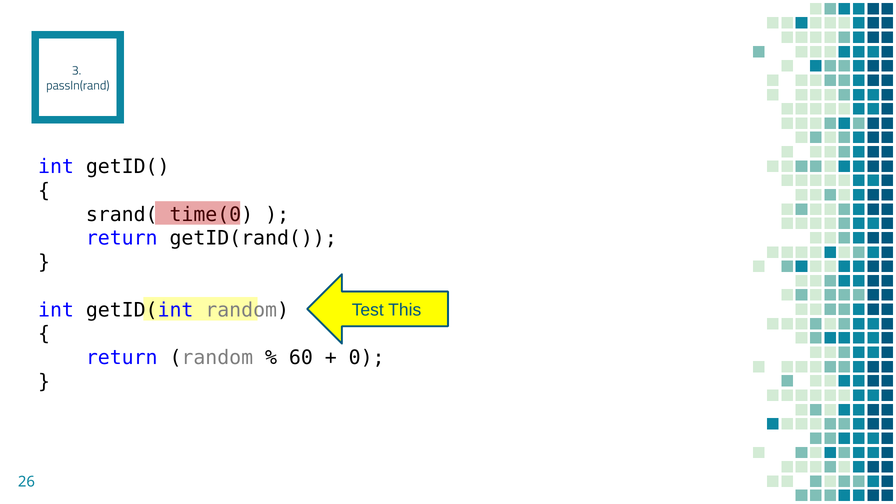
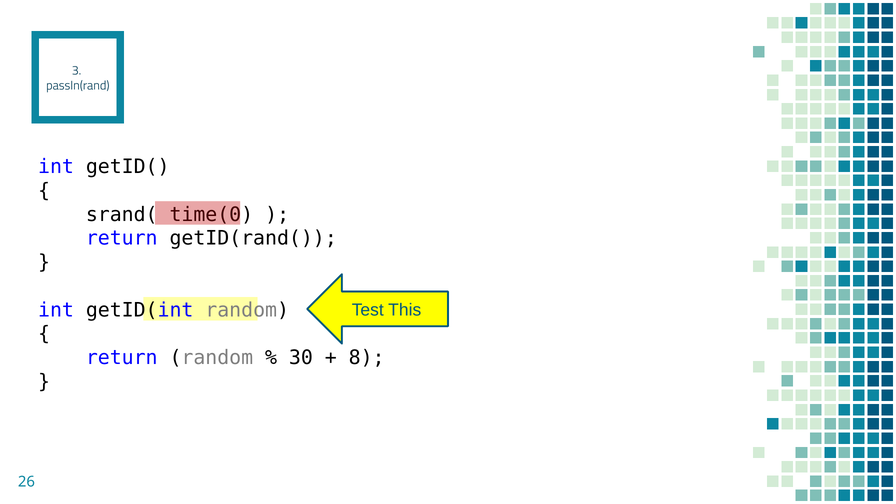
60: 60 -> 30
0: 0 -> 8
